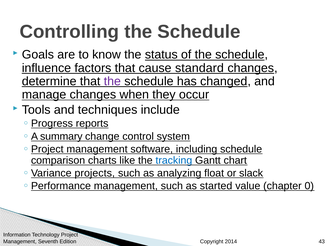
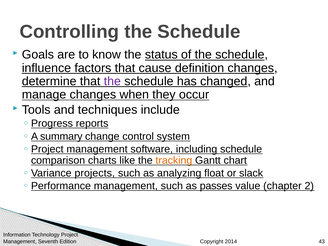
standard: standard -> definition
tracking colour: blue -> orange
started: started -> passes
0: 0 -> 2
